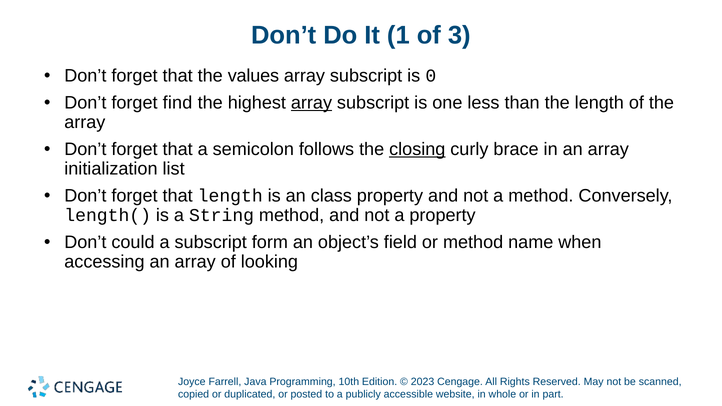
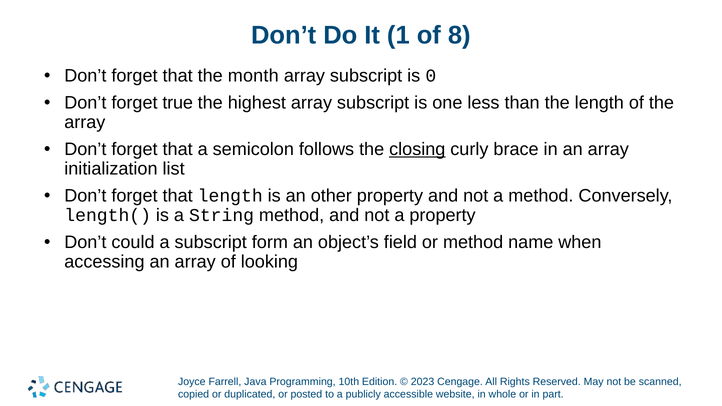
3: 3 -> 8
values: values -> month
find: find -> true
array at (311, 103) underline: present -> none
class: class -> other
